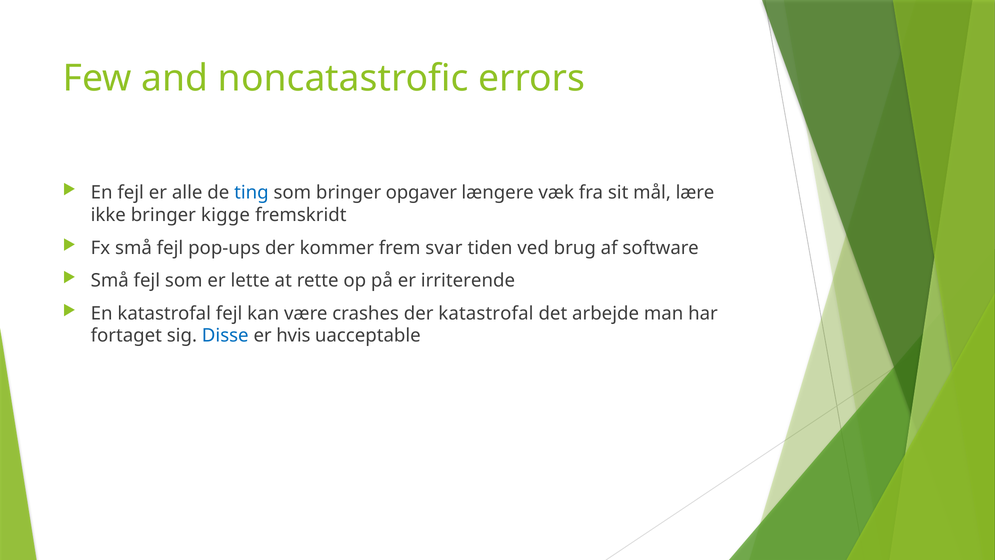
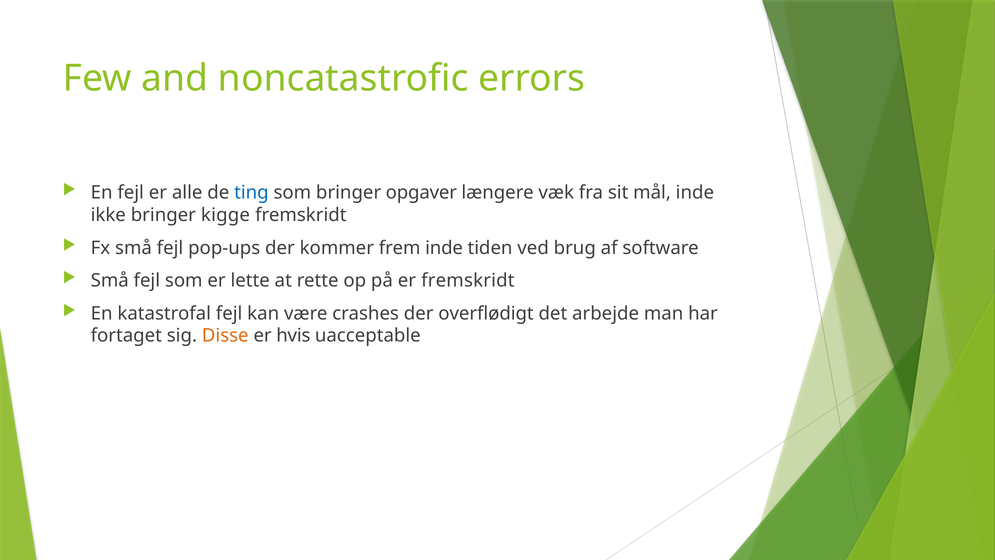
mål lære: lære -> inde
frem svar: svar -> inde
er irriterende: irriterende -> fremskridt
der katastrofal: katastrofal -> overflødigt
Disse colour: blue -> orange
